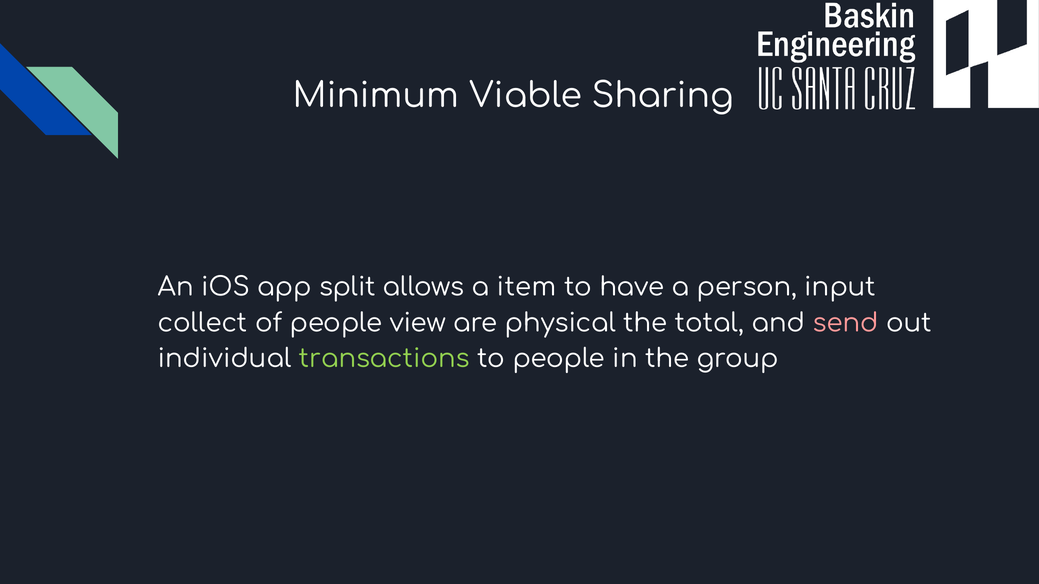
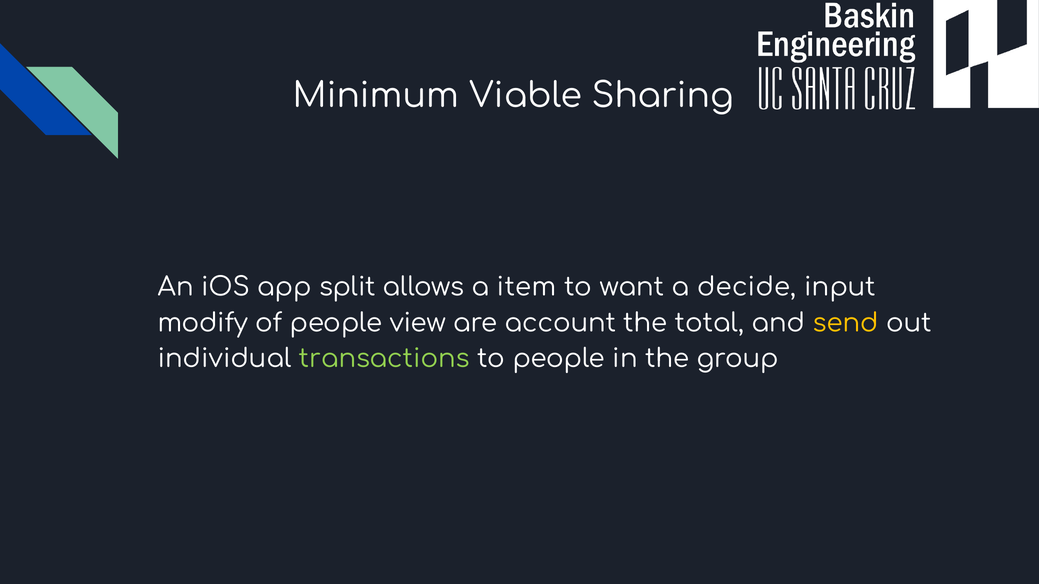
have: have -> want
person: person -> decide
collect: collect -> modify
physical: physical -> account
send colour: pink -> yellow
